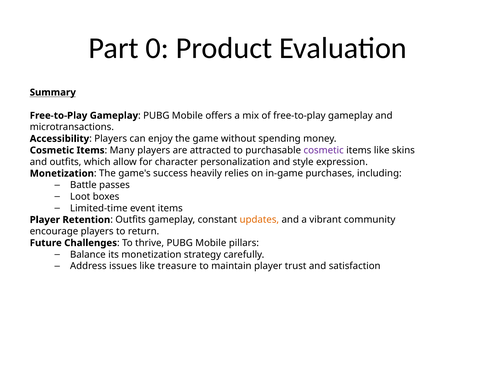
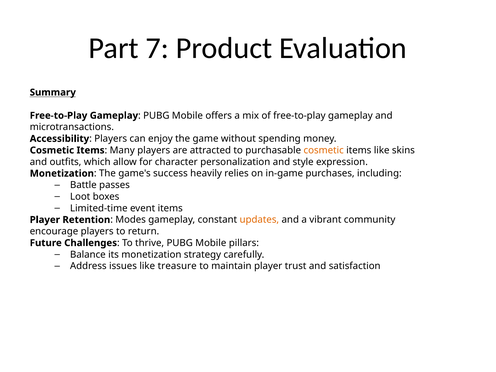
0: 0 -> 7
cosmetic at (324, 150) colour: purple -> orange
Retention Outfits: Outfits -> Modes
